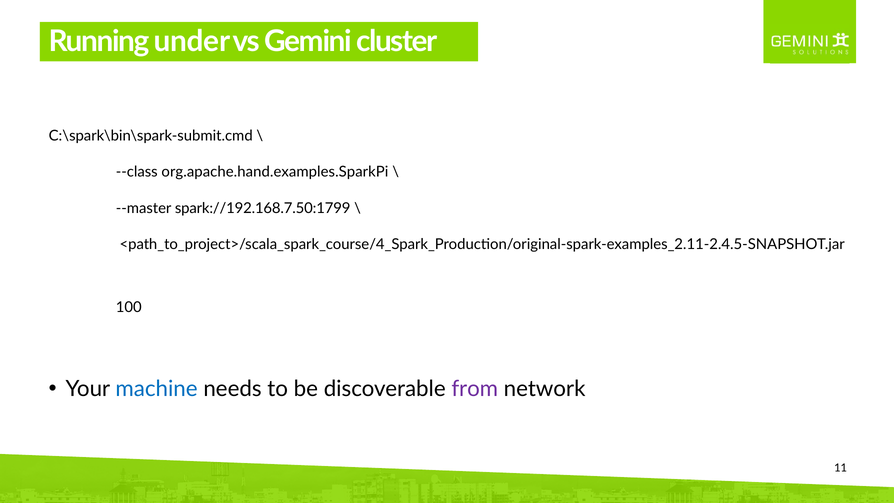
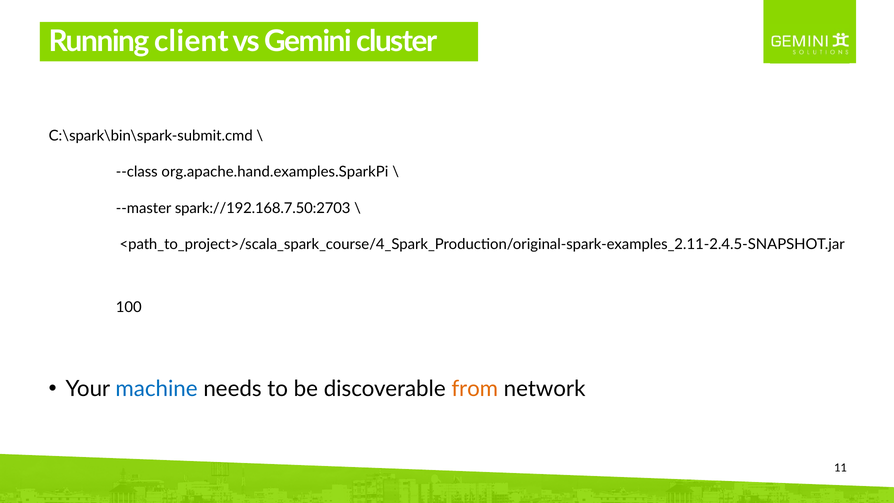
under: under -> client
spark://192.168.7.50:1799: spark://192.168.7.50:1799 -> spark://192.168.7.50:2703
from colour: purple -> orange
